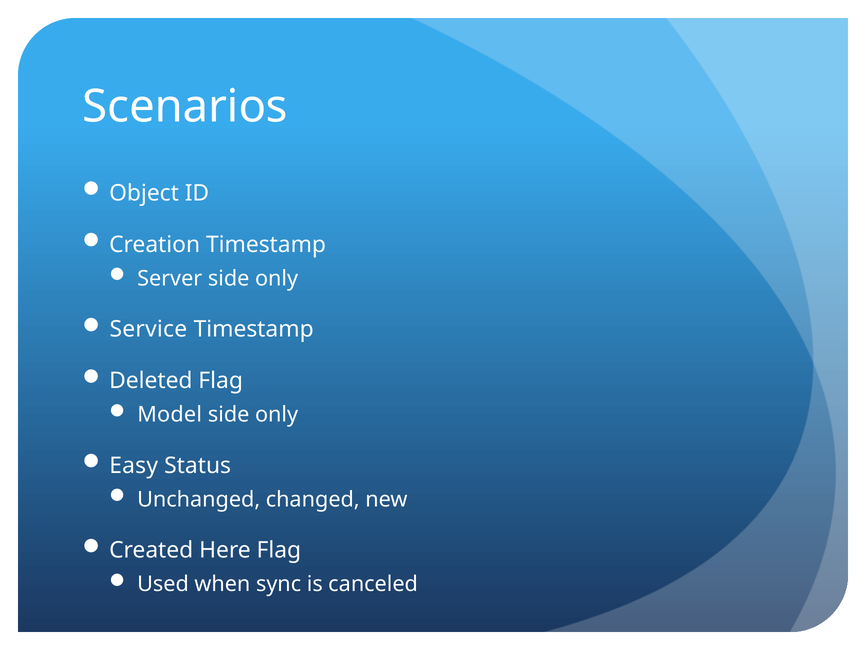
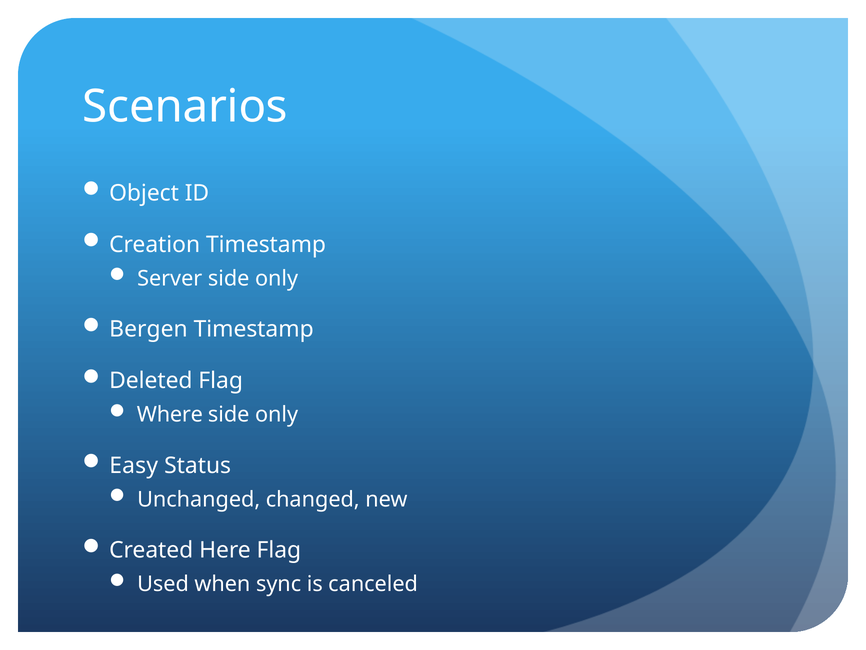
Service: Service -> Bergen
Model: Model -> Where
